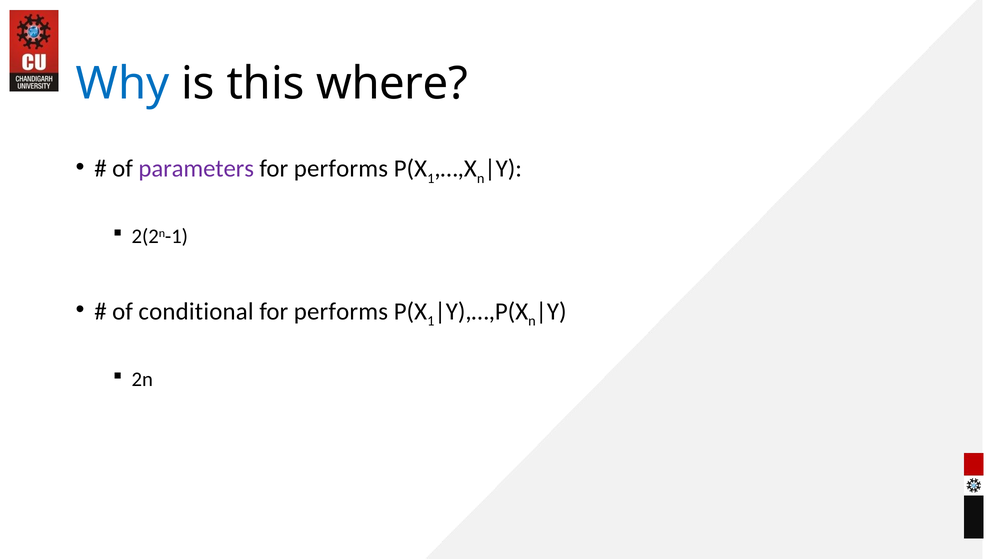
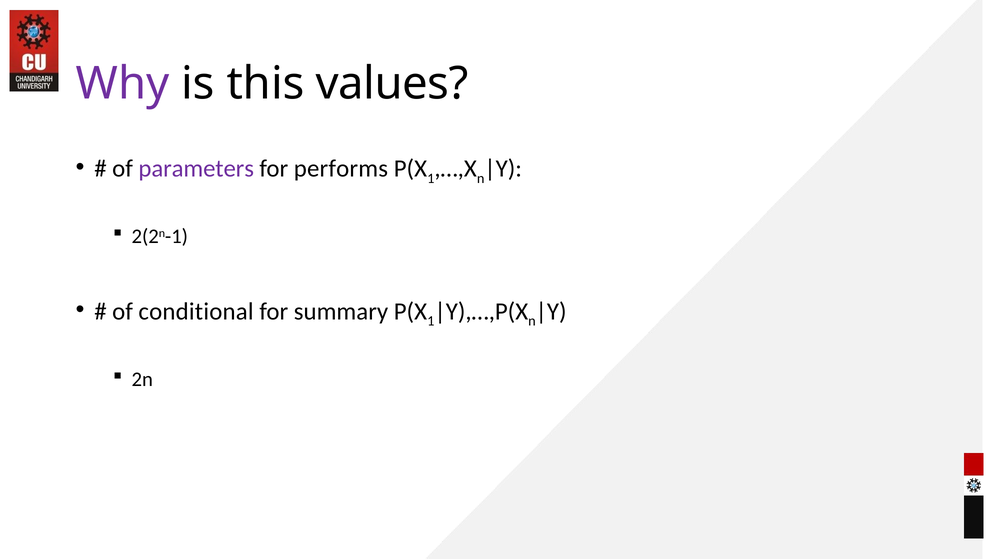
Why colour: blue -> purple
where: where -> values
performs at (341, 311): performs -> summary
